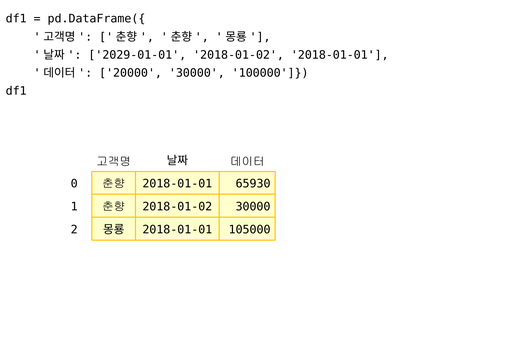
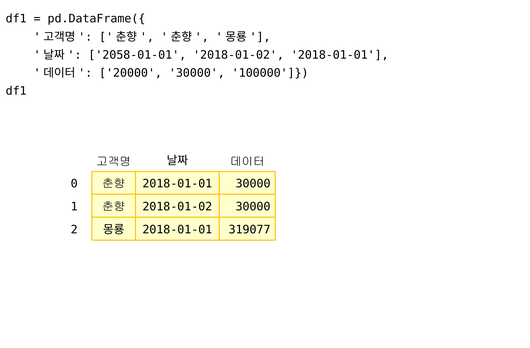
2029-01-01: 2029-01-01 -> 2058-01-01
65930 at (253, 184): 65930 -> 30000
105000: 105000 -> 319077
